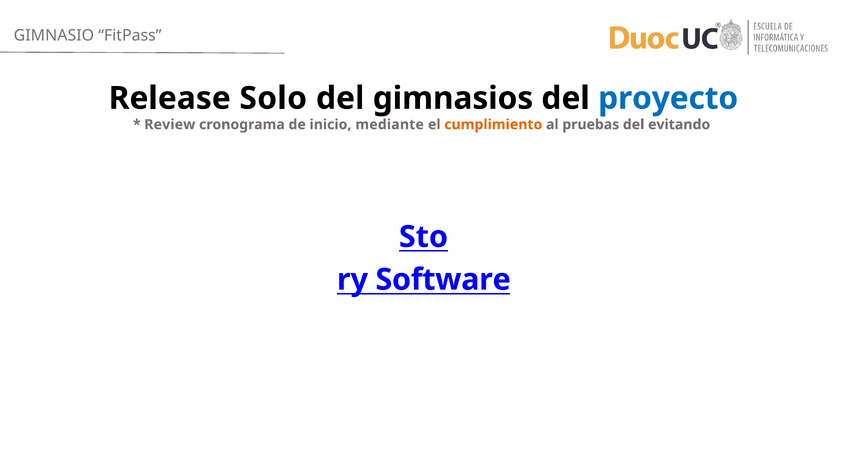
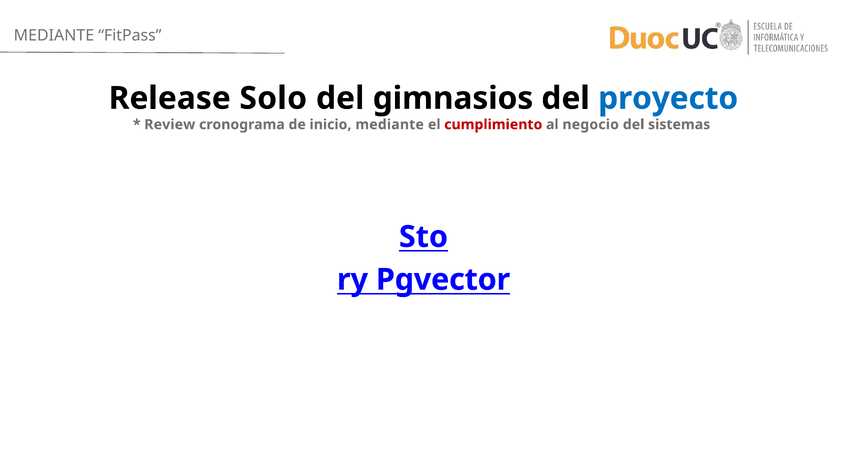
GIMNASIO at (54, 36): GIMNASIO -> MEDIANTE
cumplimiento colour: orange -> red
pruebas: pruebas -> negocio
evitando: evitando -> sistemas
Software: Software -> Pgvector
